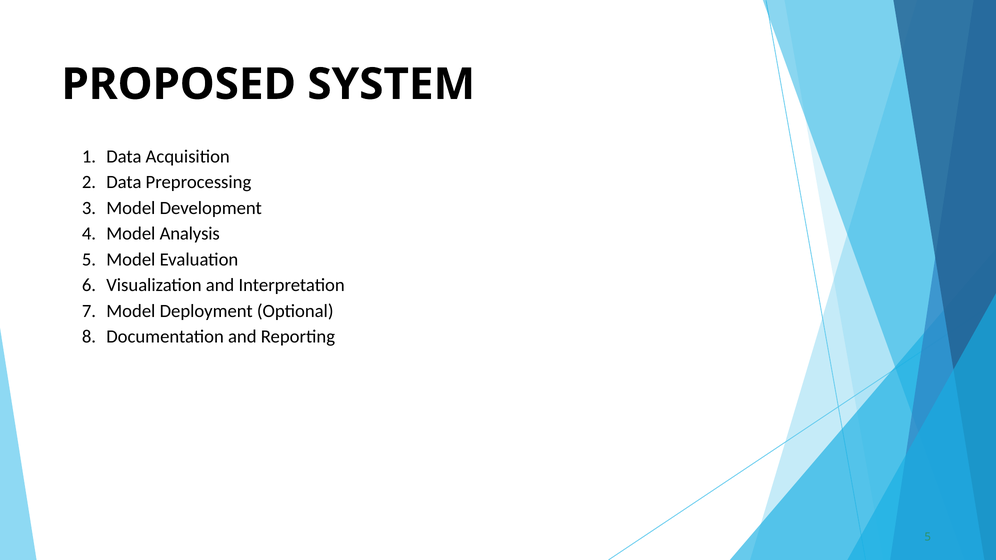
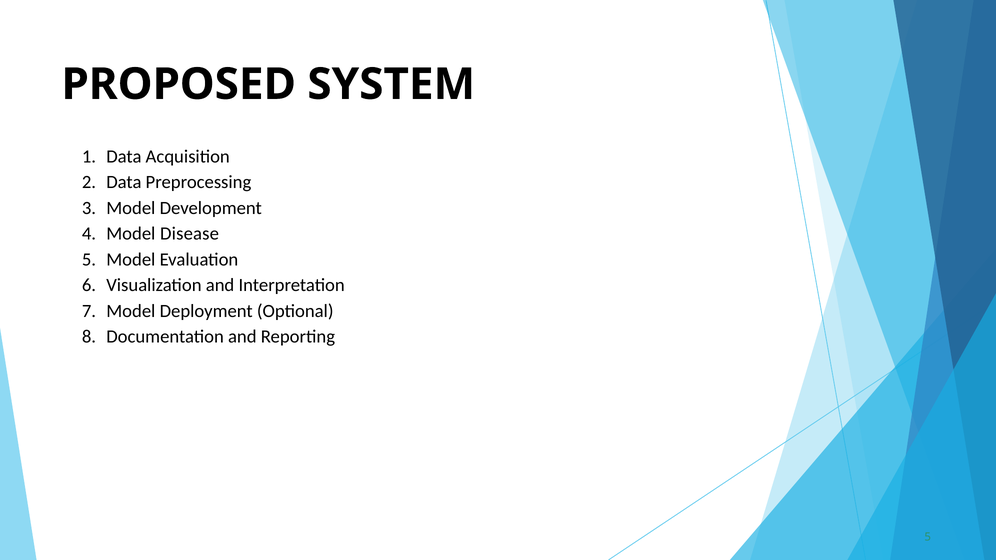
Analysis: Analysis -> Disease
